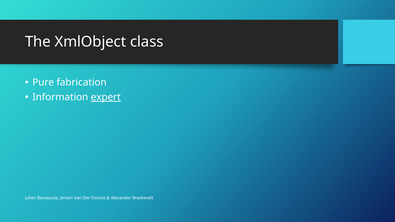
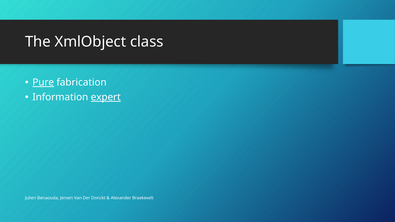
Pure underline: none -> present
